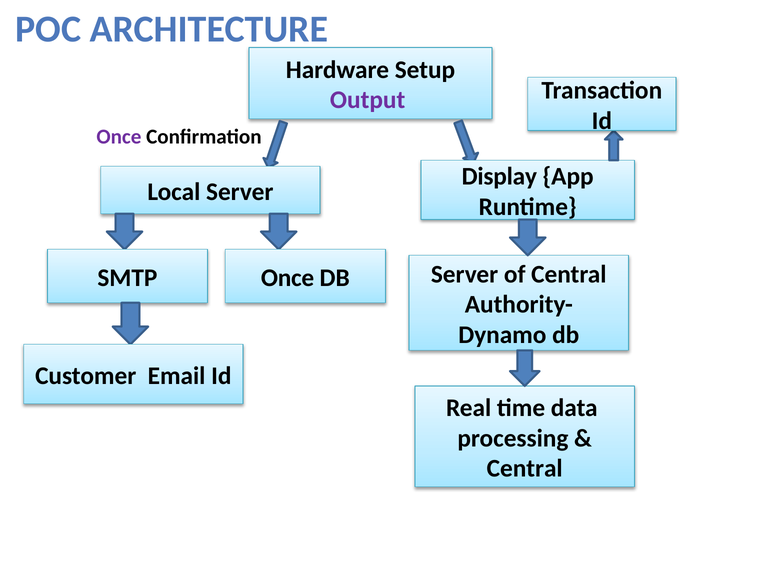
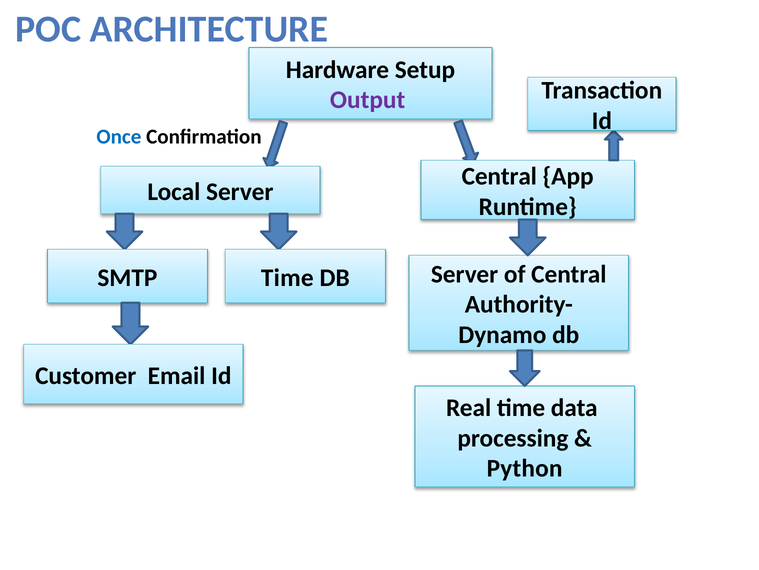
Once at (119, 136) colour: purple -> blue
Display at (499, 176): Display -> Central
Once at (288, 277): Once -> Time
Central at (525, 468): Central -> Python
